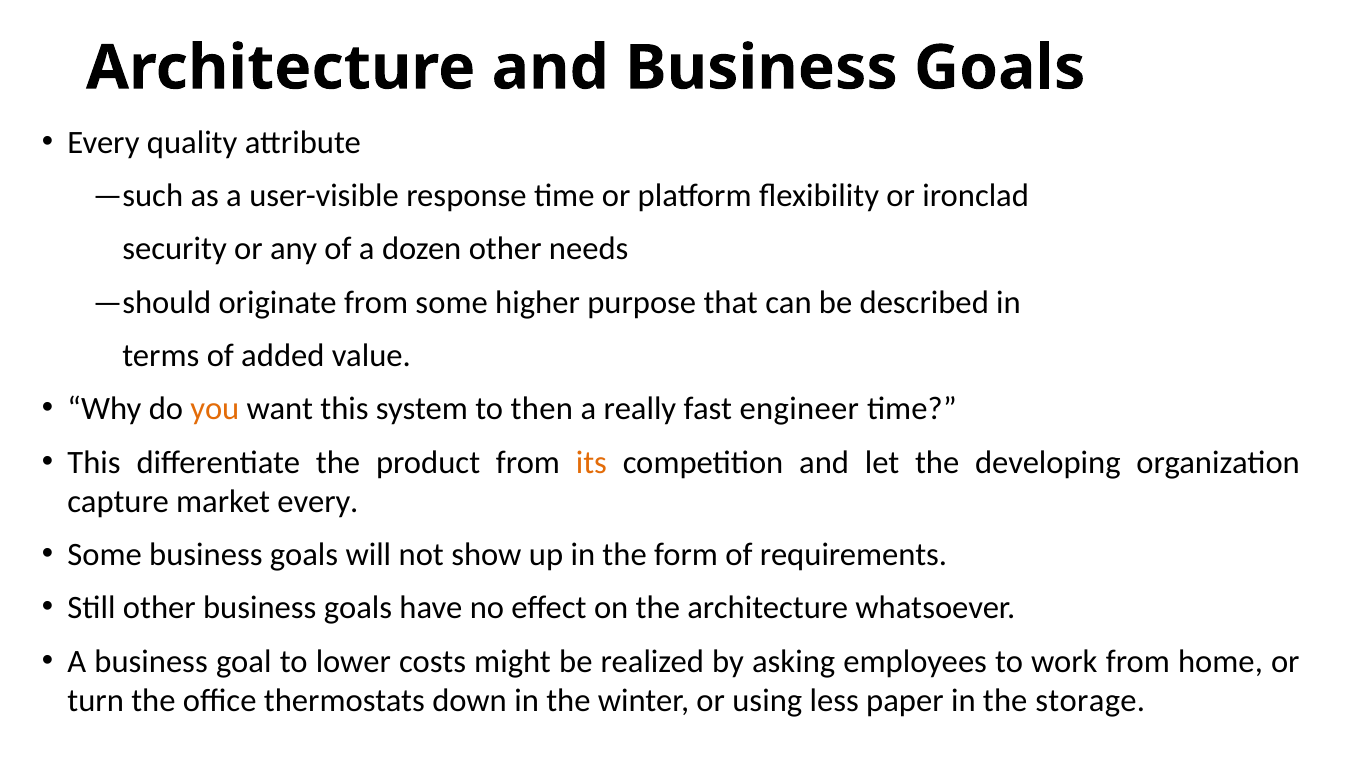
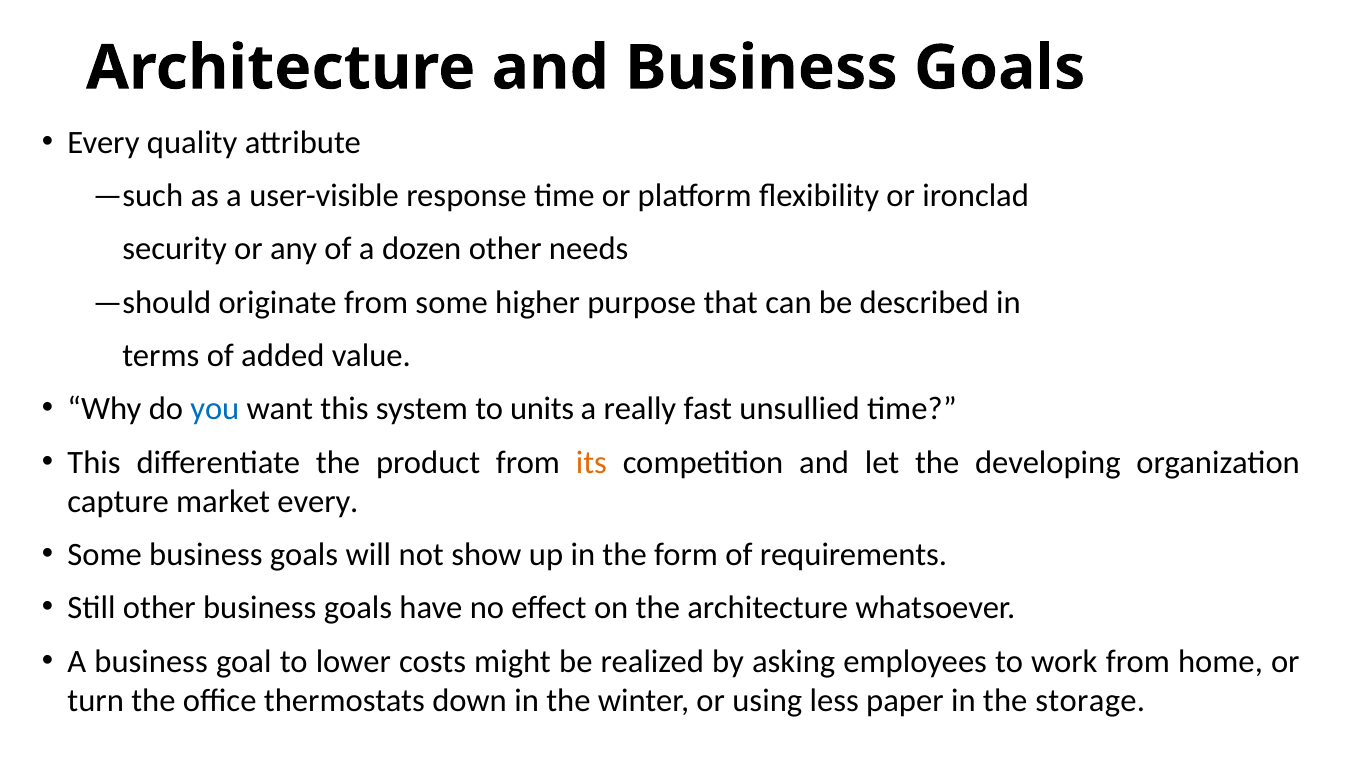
you colour: orange -> blue
then: then -> units
engineer: engineer -> unsullied
